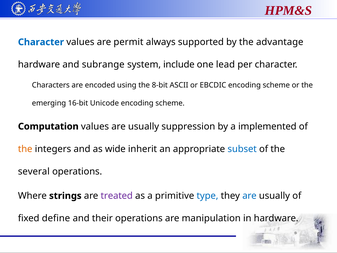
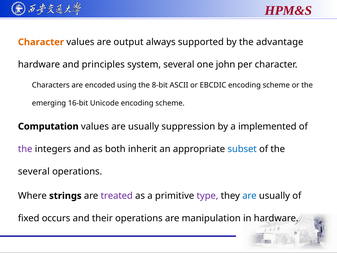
Character at (41, 42) colour: blue -> orange
permit: permit -> output
subrange: subrange -> principles
system include: include -> several
lead: lead -> john
the at (25, 149) colour: orange -> purple
wide: wide -> both
type colour: blue -> purple
define: define -> occurs
